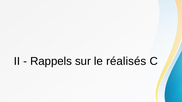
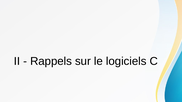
réalisés: réalisés -> logiciels
